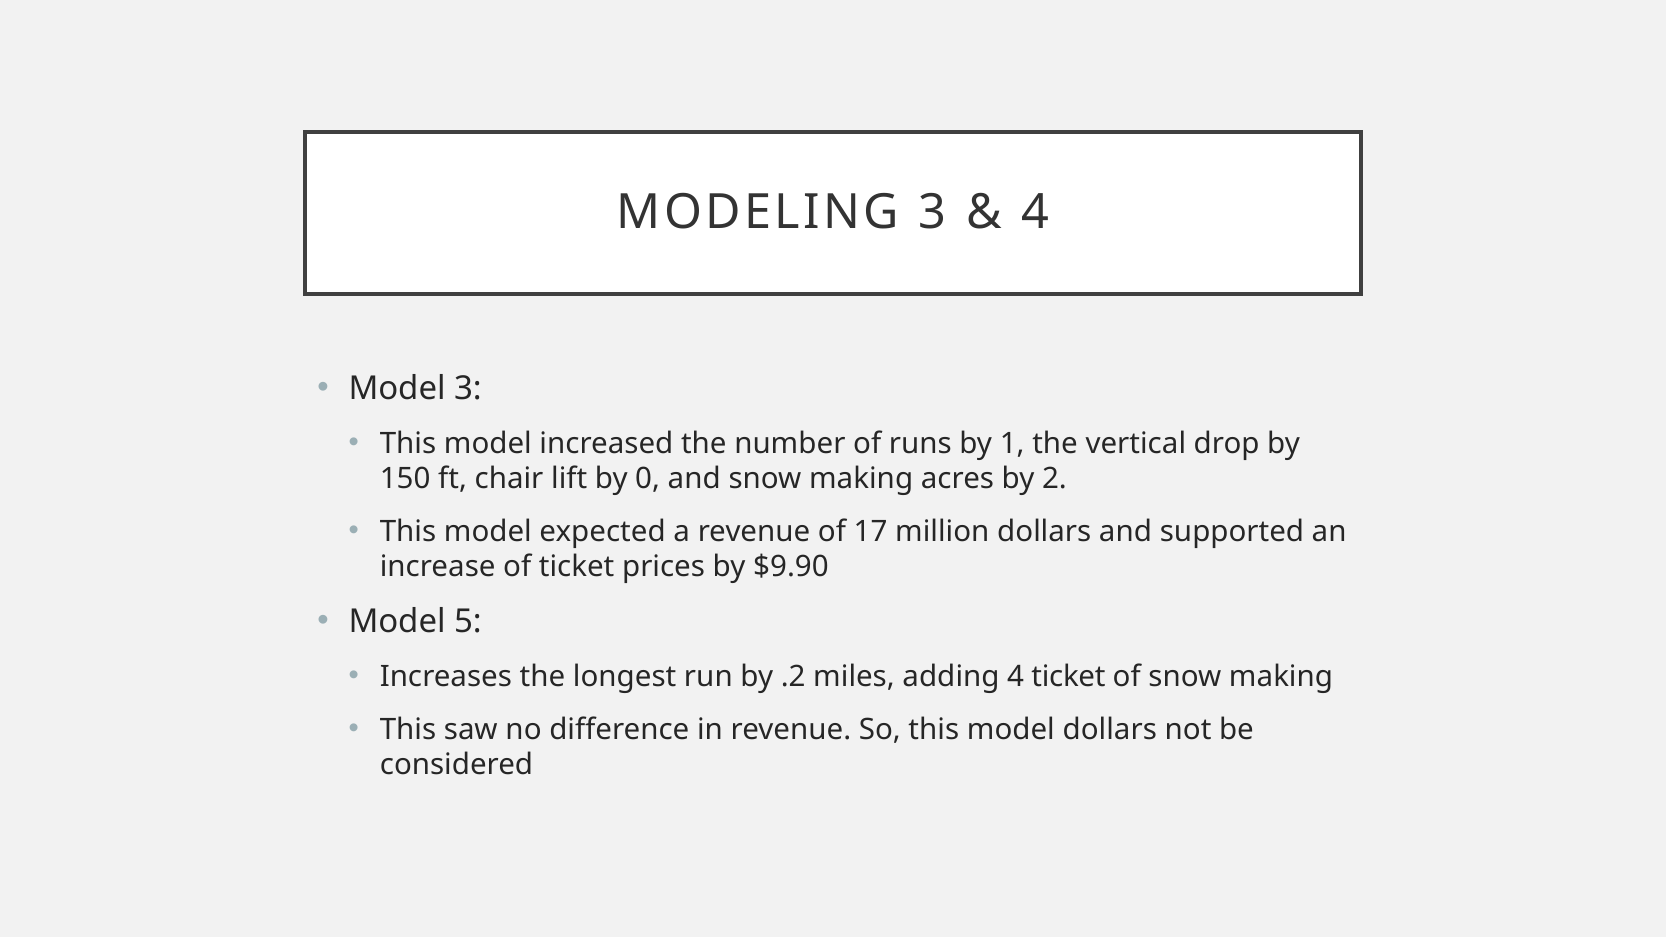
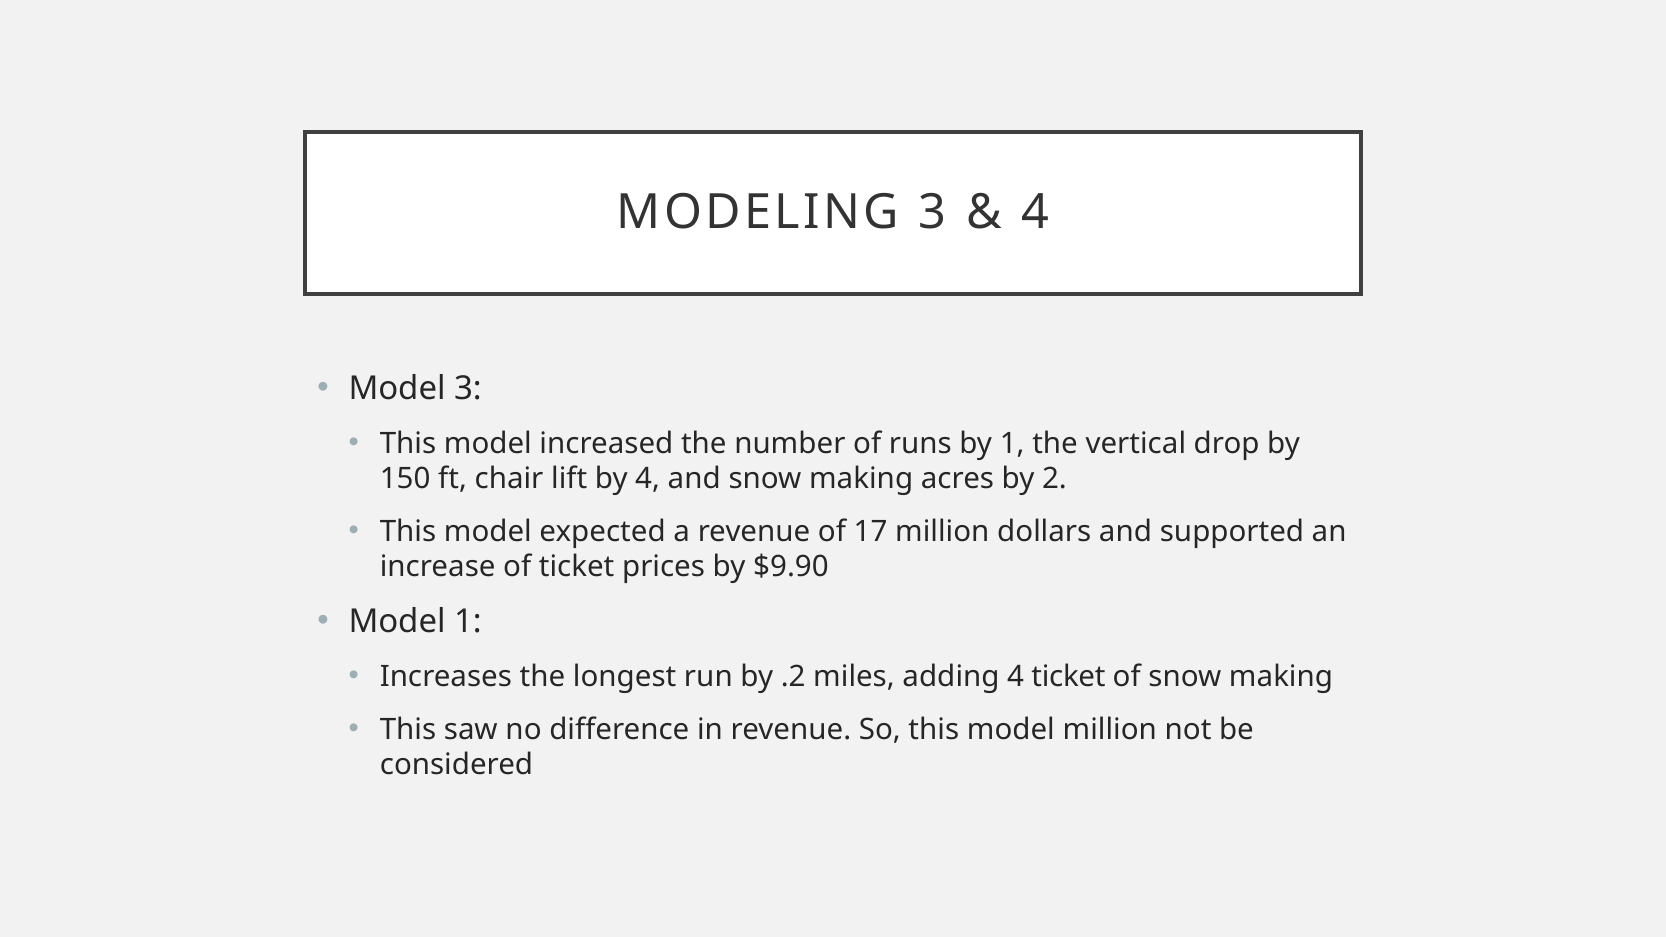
by 0: 0 -> 4
Model 5: 5 -> 1
model dollars: dollars -> million
